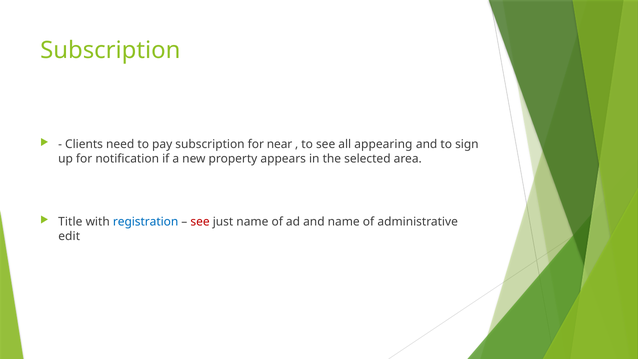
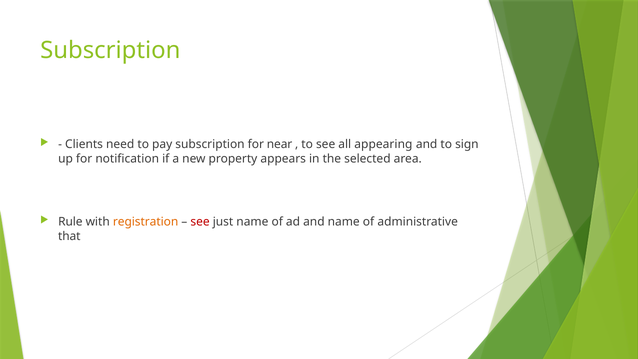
Title: Title -> Rule
registration colour: blue -> orange
edit: edit -> that
